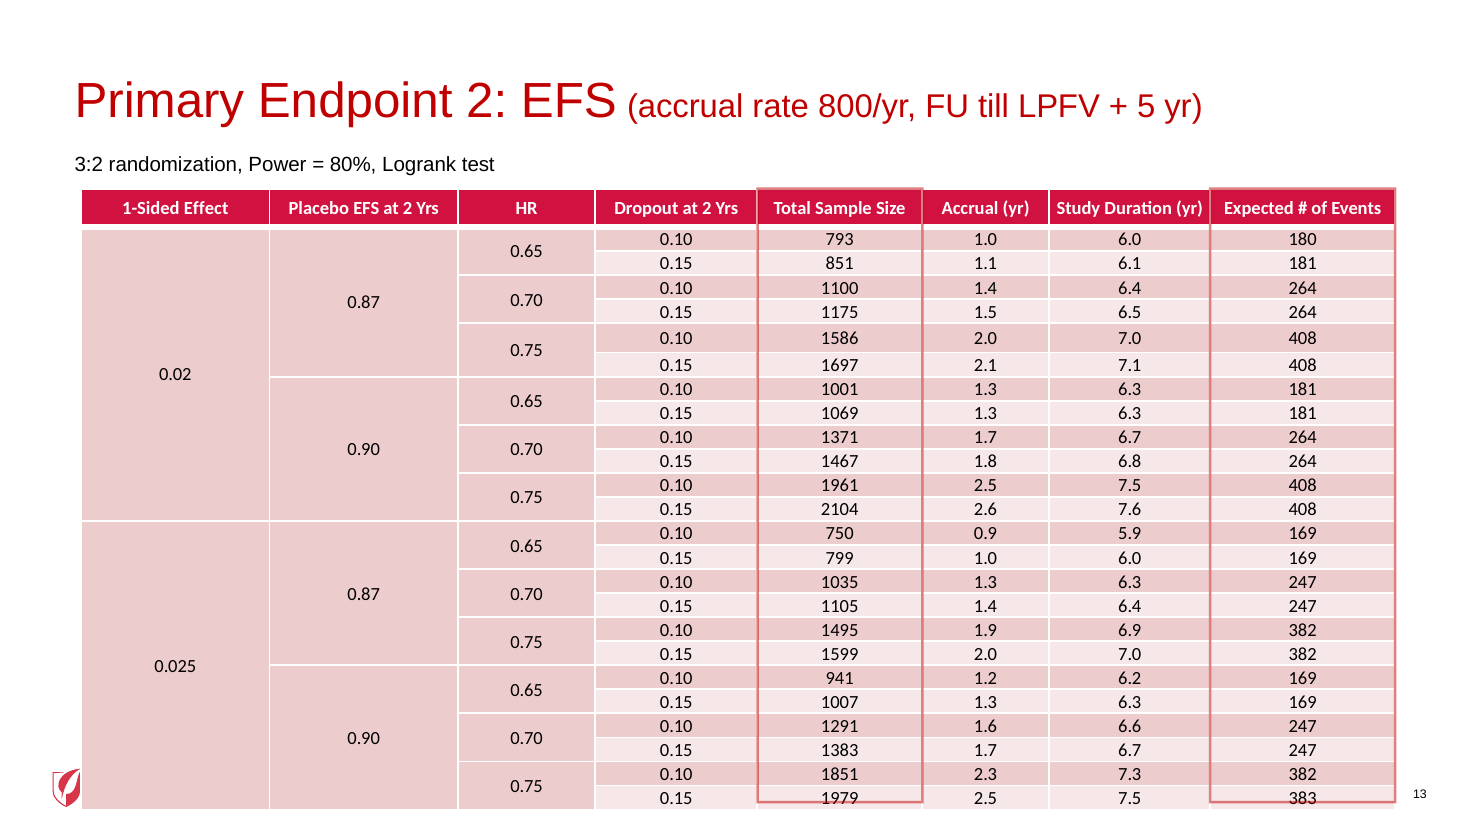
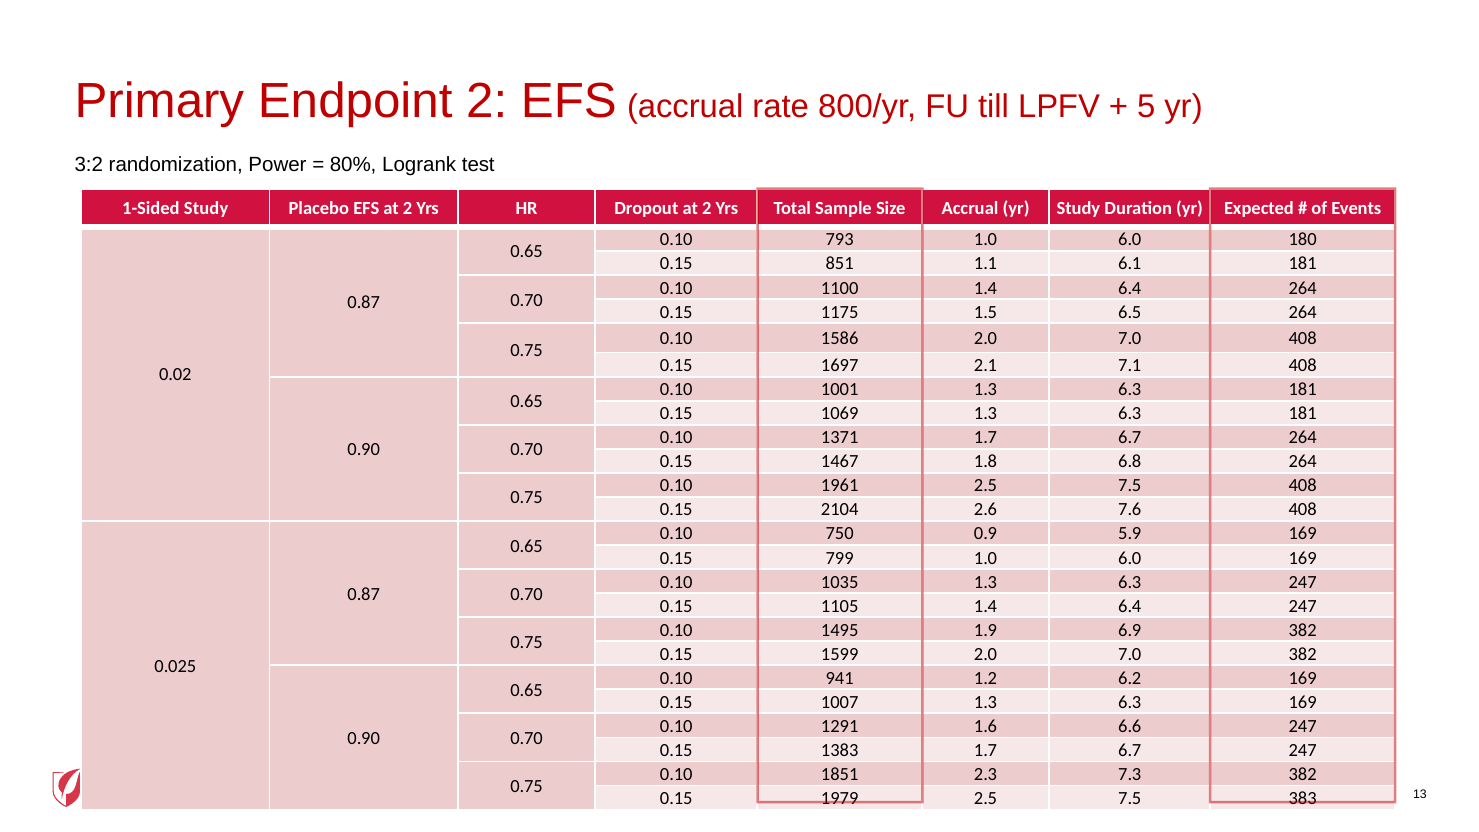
1-Sided Effect: Effect -> Study
